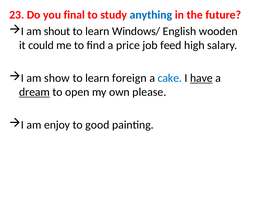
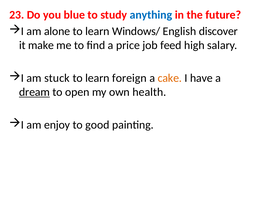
final: final -> blue
shout: shout -> alone
wooden: wooden -> discover
could: could -> make
show: show -> stuck
cake colour: blue -> orange
have underline: present -> none
please: please -> health
